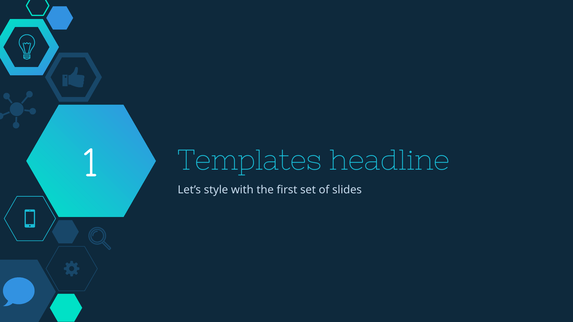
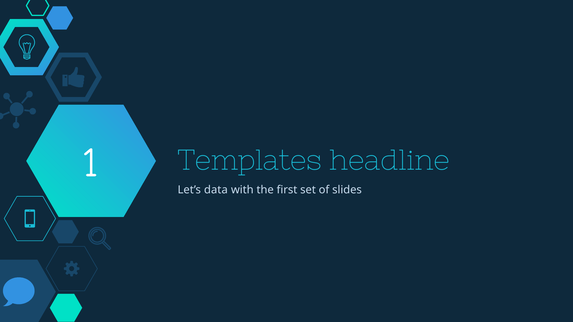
style: style -> data
